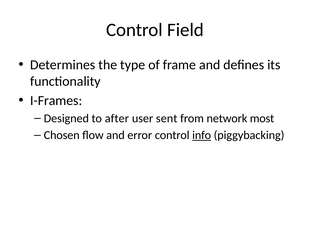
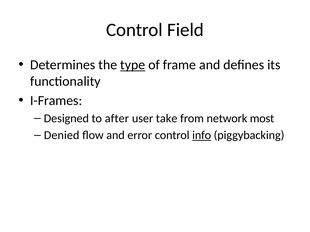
type underline: none -> present
sent: sent -> take
Chosen: Chosen -> Denied
